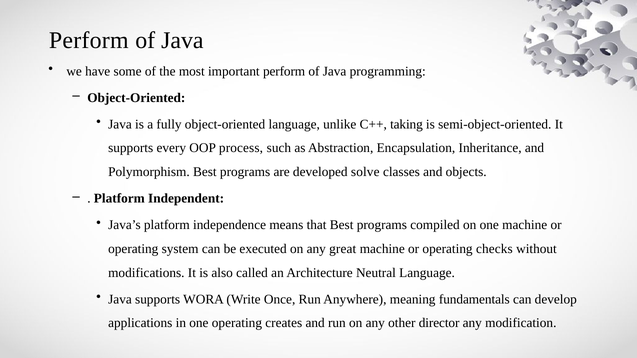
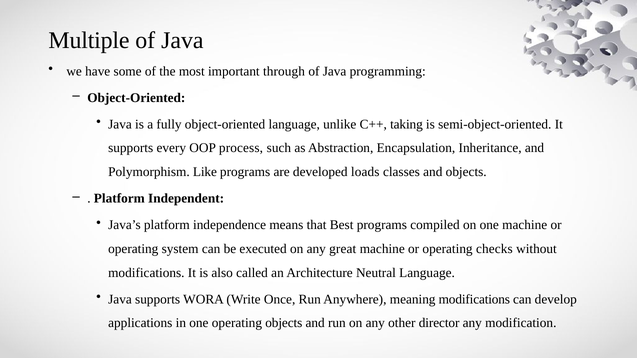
Perform at (89, 41): Perform -> Multiple
important perform: perform -> through
Polymorphism Best: Best -> Like
solve: solve -> loads
meaning fundamentals: fundamentals -> modifications
operating creates: creates -> objects
